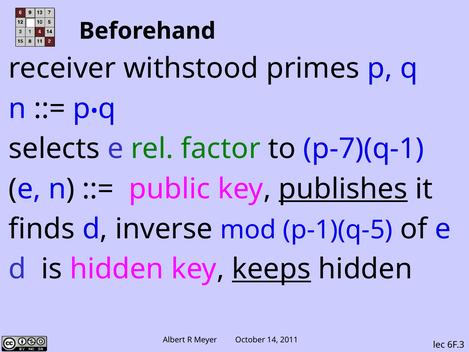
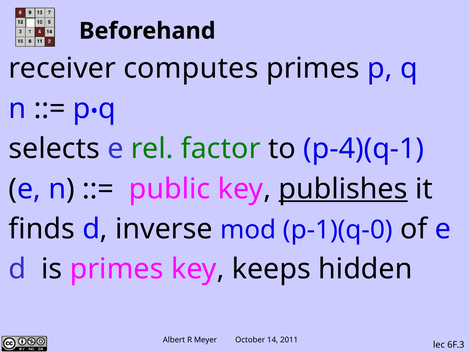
withstood: withstood -> computes
p-7)(q-1: p-7)(q-1 -> p-4)(q-1
p-1)(q-5: p-1)(q-5 -> p-1)(q-0
is hidden: hidden -> primes
keeps underline: present -> none
